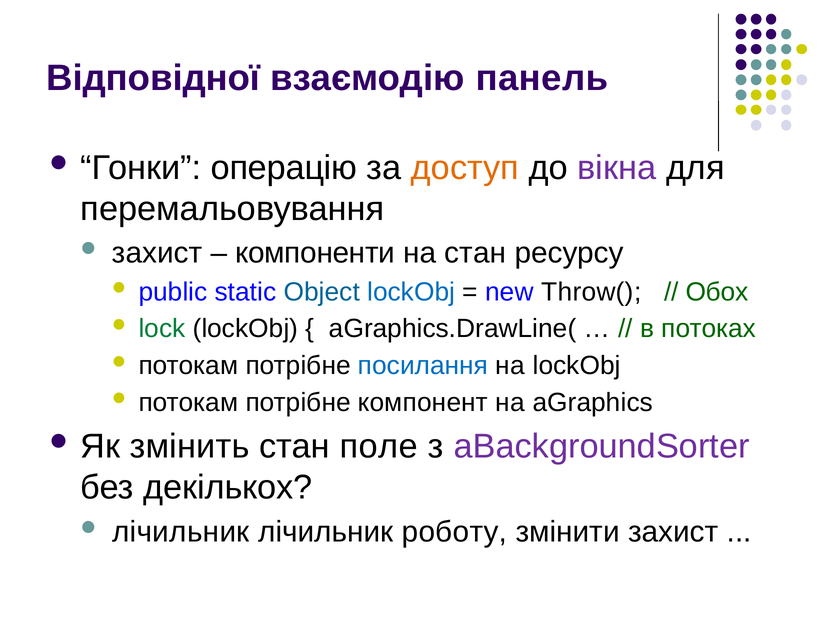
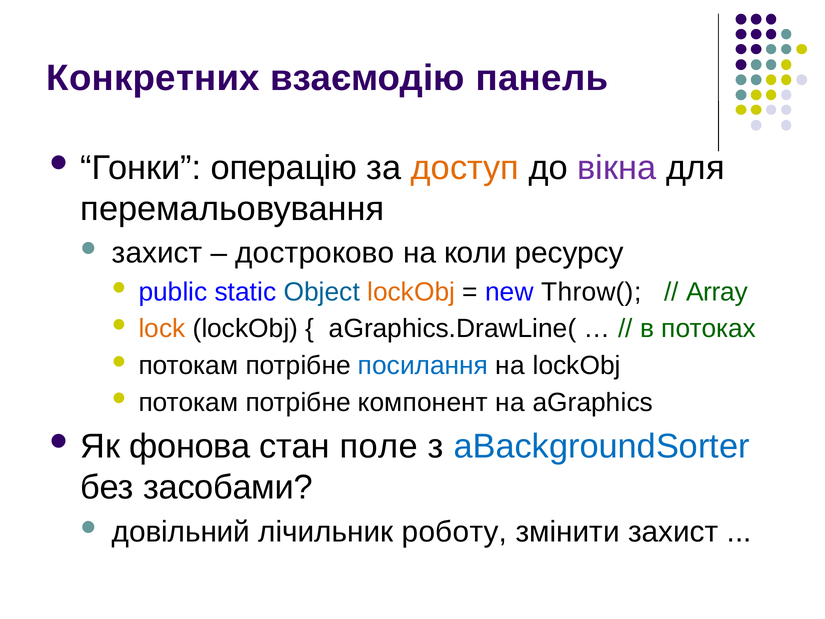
Відповідної: Відповідної -> Конкретних
компоненти: компоненти -> достроково
на стан: стан -> коли
lockObj at (411, 292) colour: blue -> orange
Обох: Обох -> Array
lock colour: green -> orange
змінить: змінить -> фонова
aBackgroundSorter colour: purple -> blue
декількох: декількох -> засобами
лічильник at (181, 532): лічильник -> довільний
